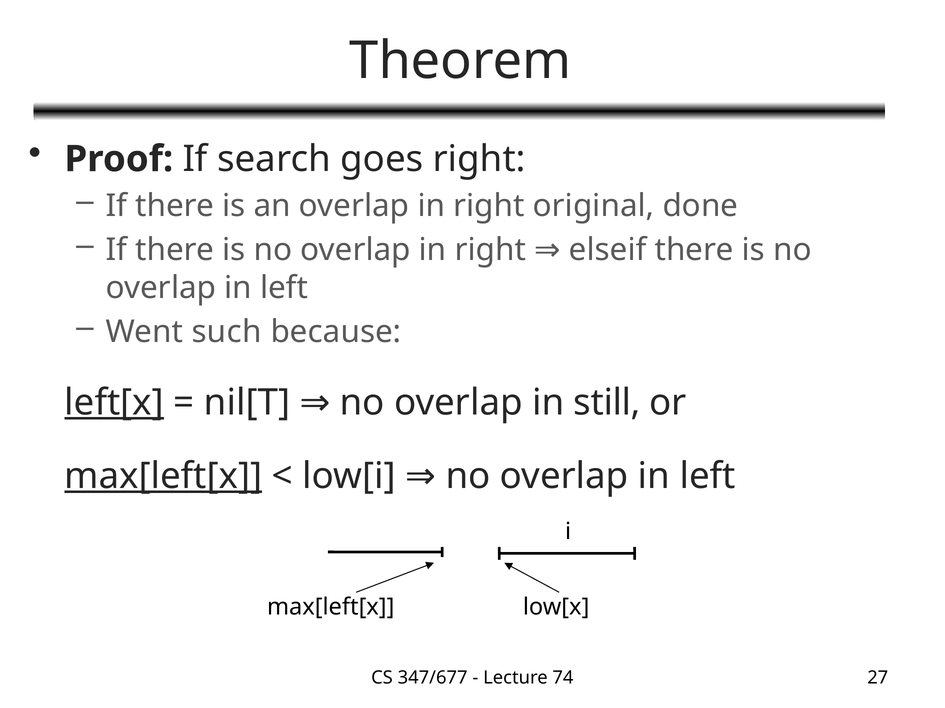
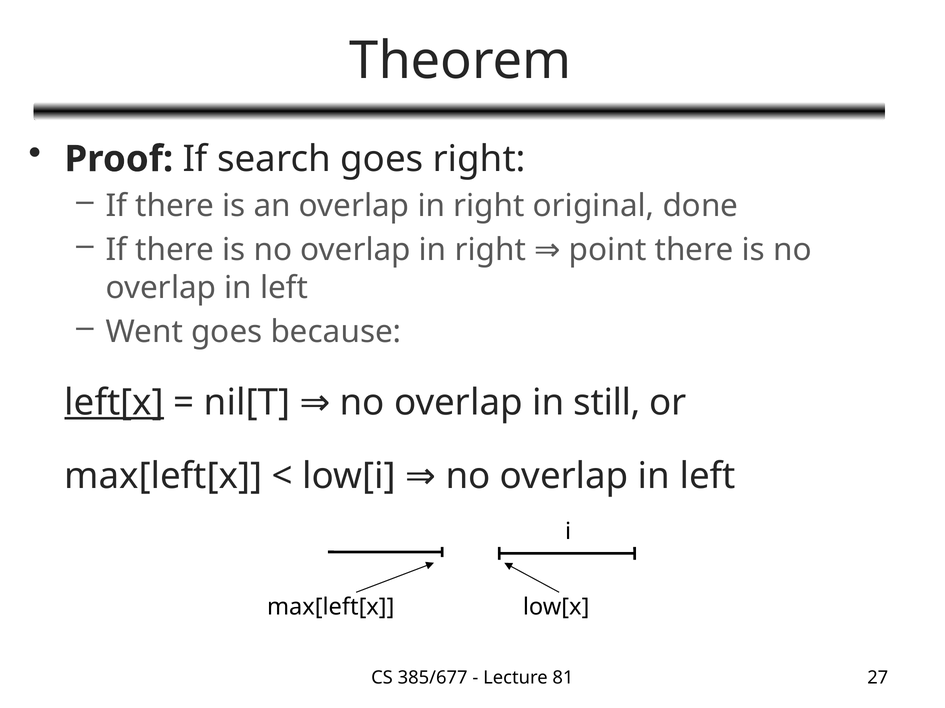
elseif: elseif -> point
Went such: such -> goes
max[left[x at (163, 476) underline: present -> none
347/677: 347/677 -> 385/677
74: 74 -> 81
